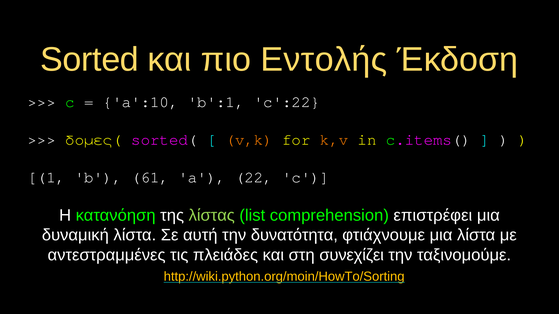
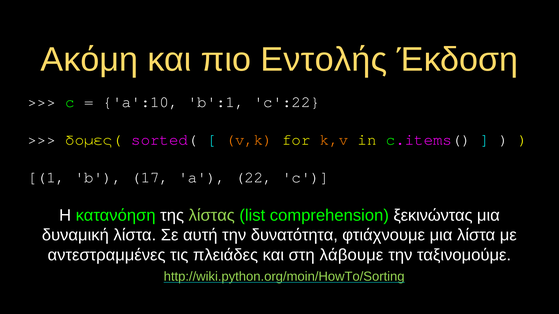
Sorted: Sorted -> Ακόμη
61: 61 -> 17
επιστρέφει: επιστρέφει -> ξεκινώντας
συνεχίζει: συνεχίζει -> λάβουμε
http://wiki.python.org/moin/HowTo/Sorting colour: yellow -> light green
